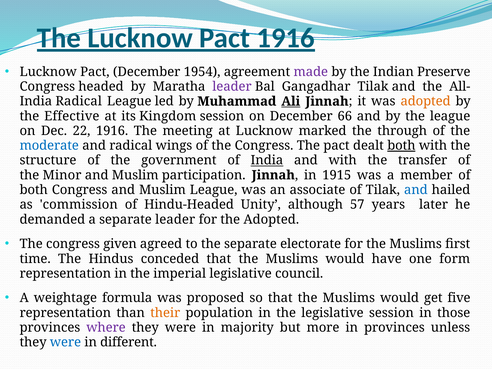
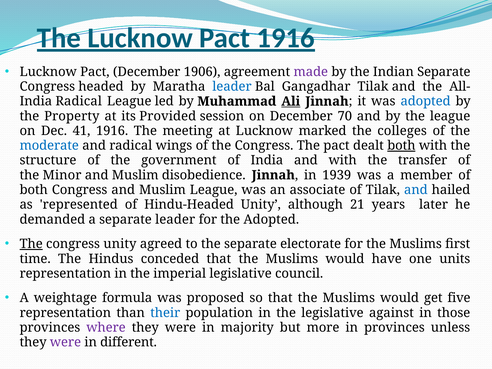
1954: 1954 -> 1906
Indian Preserve: Preserve -> Separate
leader at (232, 87) colour: purple -> blue
adopted at (426, 101) colour: orange -> blue
Effective: Effective -> Property
Kingdom: Kingdom -> Provided
66: 66 -> 70
22: 22 -> 41
through: through -> colleges
India at (267, 160) underline: present -> none
participation: participation -> disobedience
1915: 1915 -> 1939
commission: commission -> represented
57: 57 -> 21
The at (31, 244) underline: none -> present
congress given: given -> unity
form: form -> units
their colour: orange -> blue
legislative session: session -> against
were at (65, 342) colour: blue -> purple
